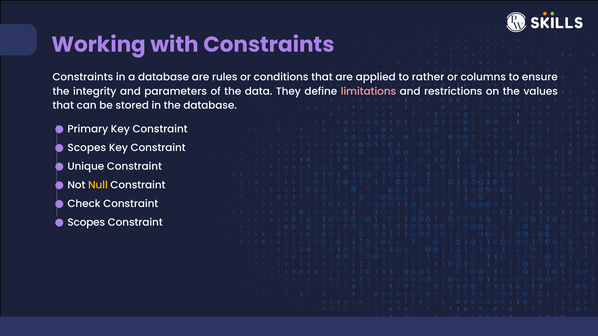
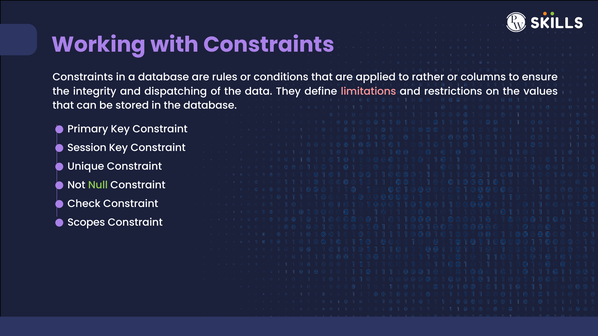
parameters: parameters -> dispatching
Scopes at (87, 148): Scopes -> Session
Null colour: yellow -> light green
